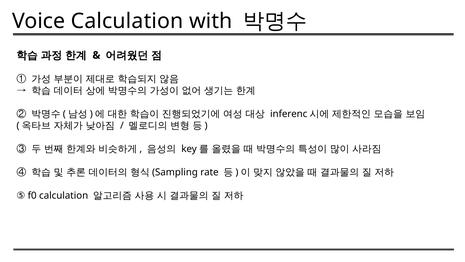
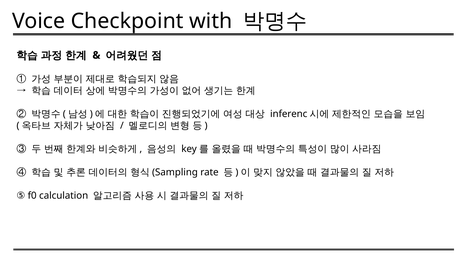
Voice Calculation: Calculation -> Checkpoint
